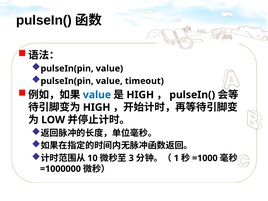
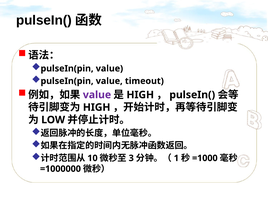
value at (97, 95) colour: blue -> purple
